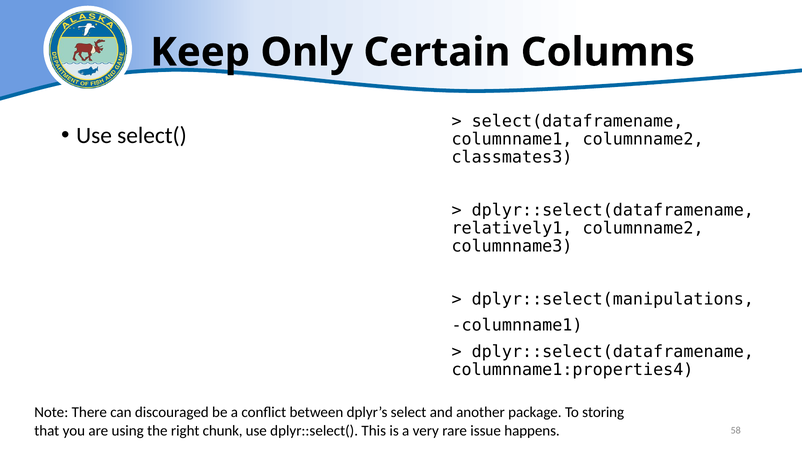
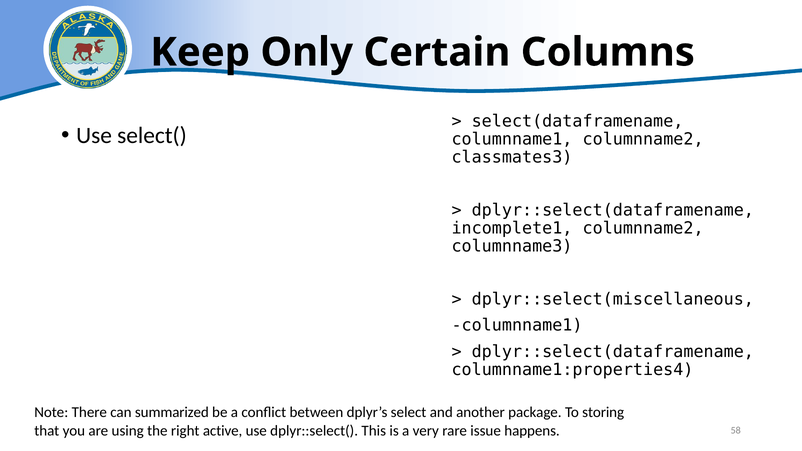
relatively1: relatively1 -> incomplete1
dplyr::select(manipulations: dplyr::select(manipulations -> dplyr::select(miscellaneous
discouraged: discouraged -> summarized
chunk: chunk -> active
